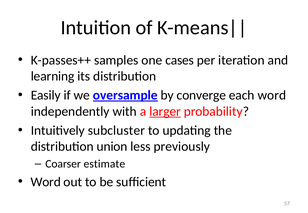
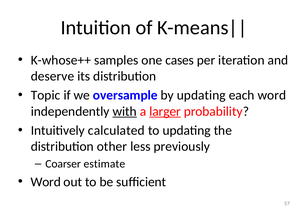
K-passes++: K-passes++ -> K-whose++
learning: learning -> deserve
Easily: Easily -> Topic
oversample underline: present -> none
by converge: converge -> updating
with underline: none -> present
subcluster: subcluster -> calculated
union: union -> other
